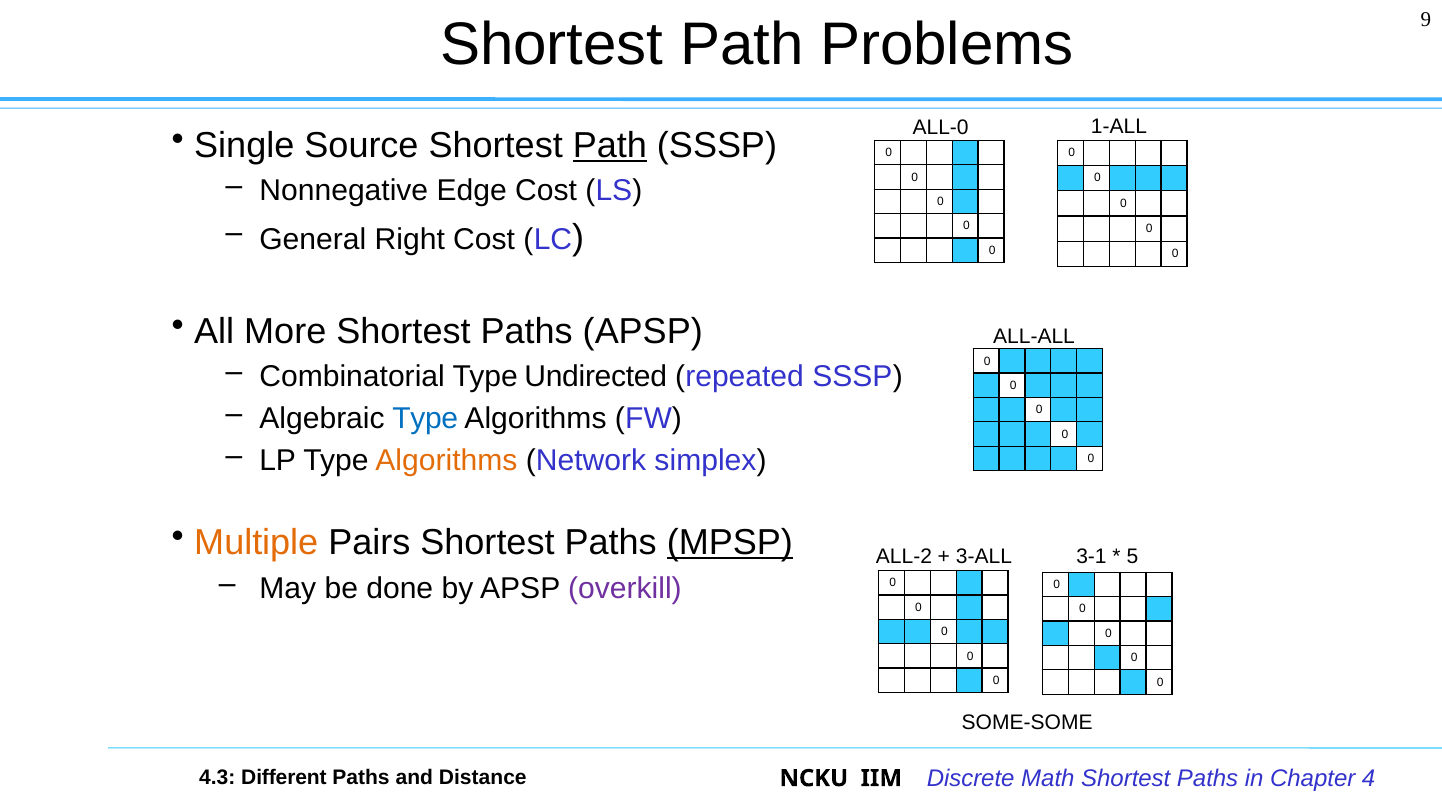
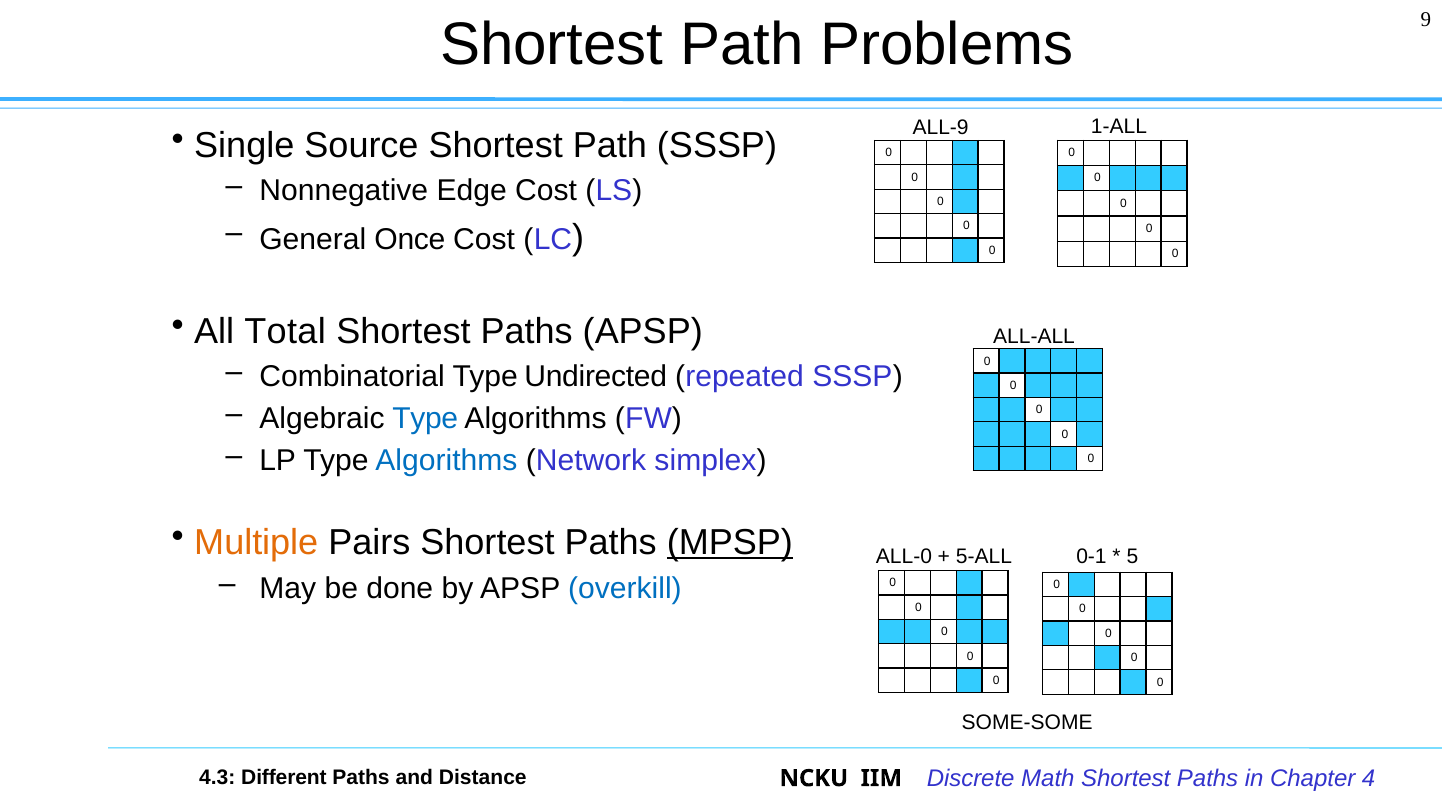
ALL-0: ALL-0 -> ALL-9
Path at (610, 145) underline: present -> none
Right: Right -> Once
More: More -> Total
Algorithms at (446, 461) colour: orange -> blue
ALL-2: ALL-2 -> ALL-0
3-ALL: 3-ALL -> 5-ALL
3-1: 3-1 -> 0-1
overkill colour: purple -> blue
